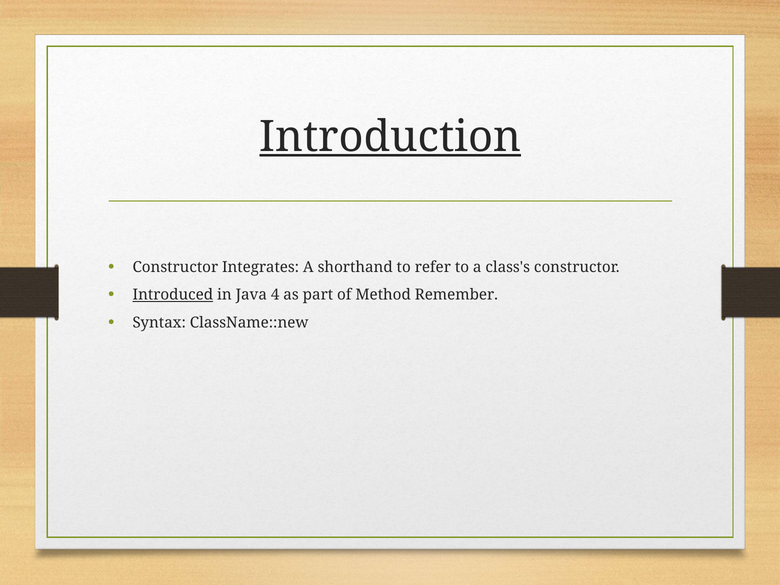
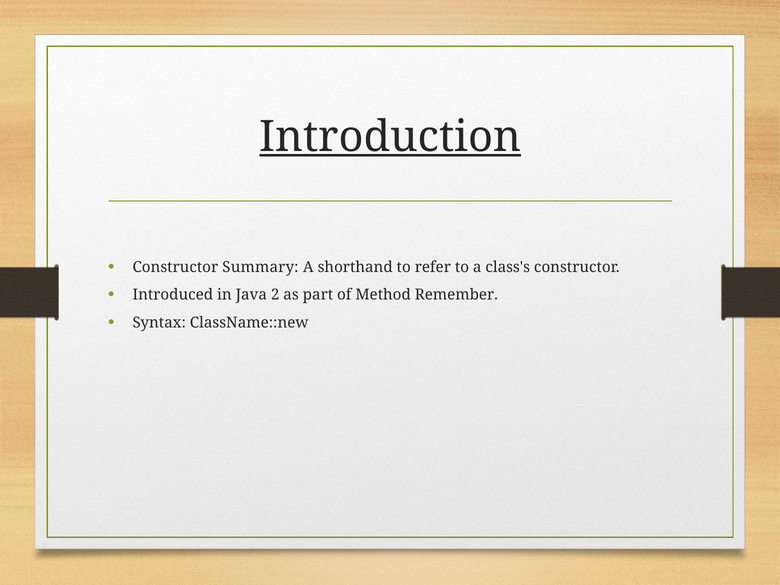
Integrates: Integrates -> Summary
Introduced underline: present -> none
4: 4 -> 2
